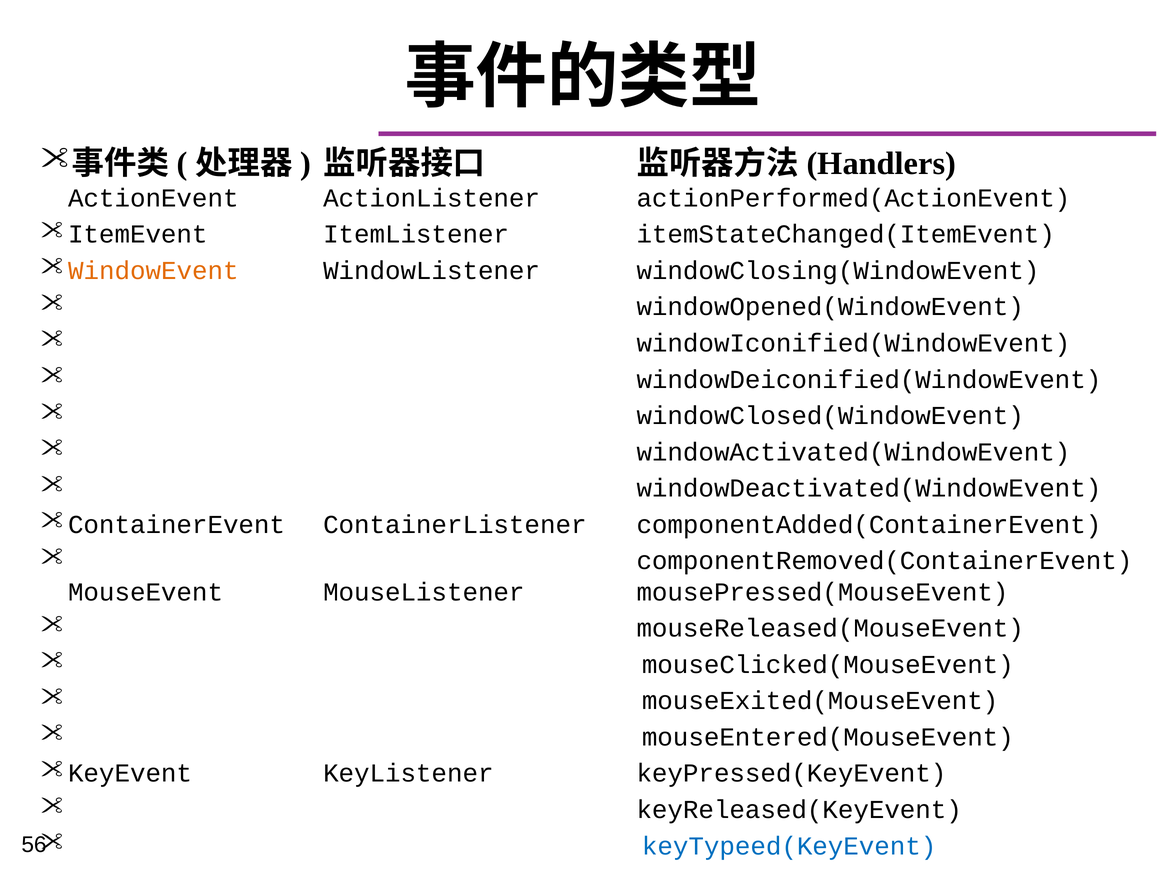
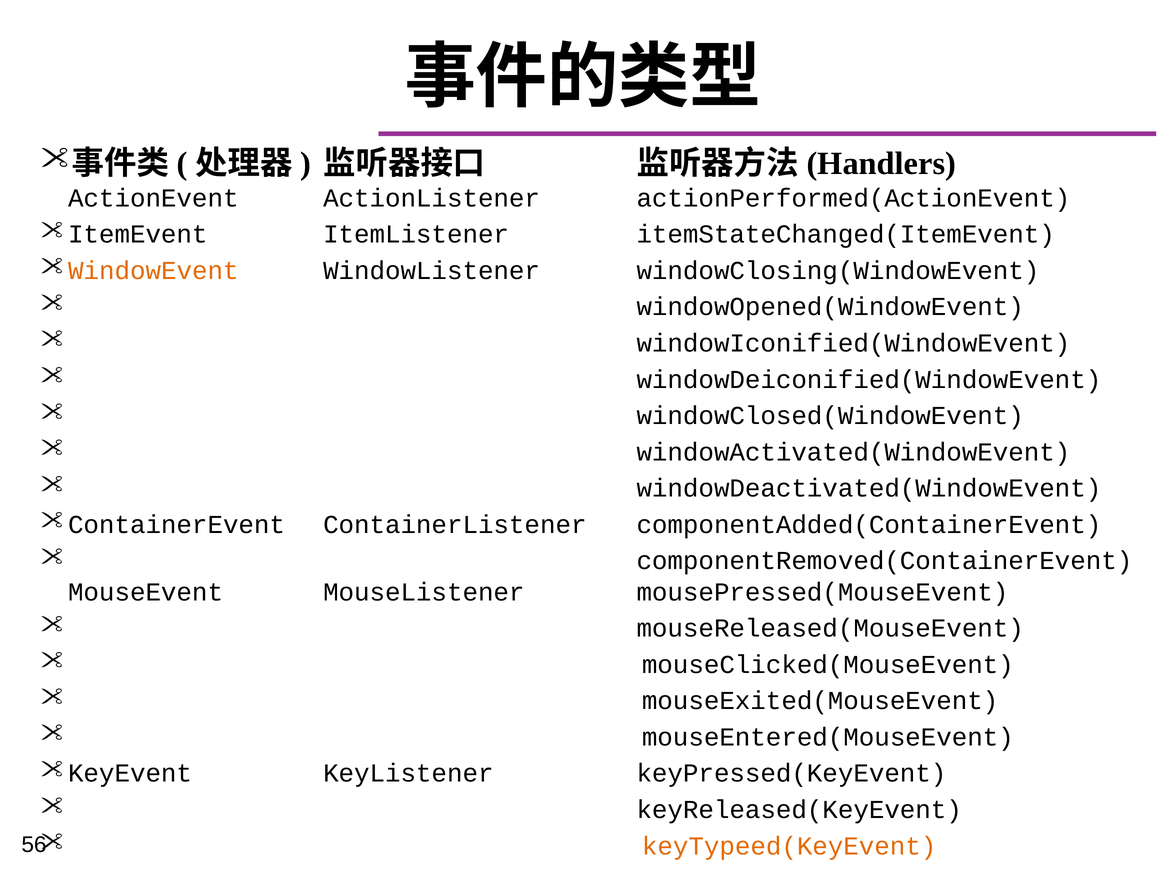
keyTypeed(KeyEvent colour: blue -> orange
